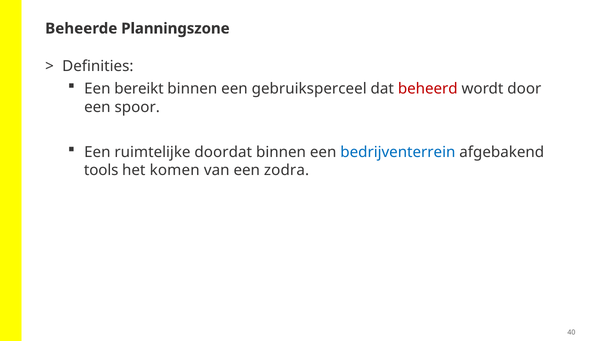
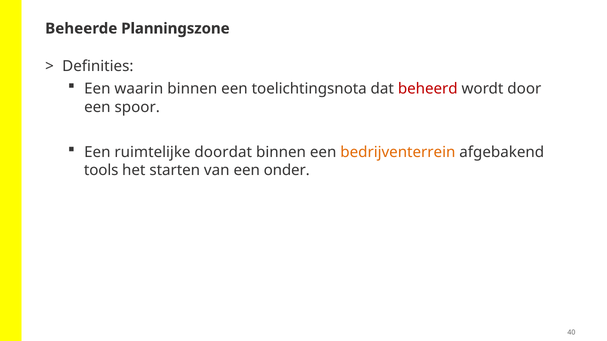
bereikt: bereikt -> waarin
gebruiksperceel: gebruiksperceel -> toelichtingsnota
bedrijventerrein colour: blue -> orange
komen: komen -> starten
zodra: zodra -> onder
